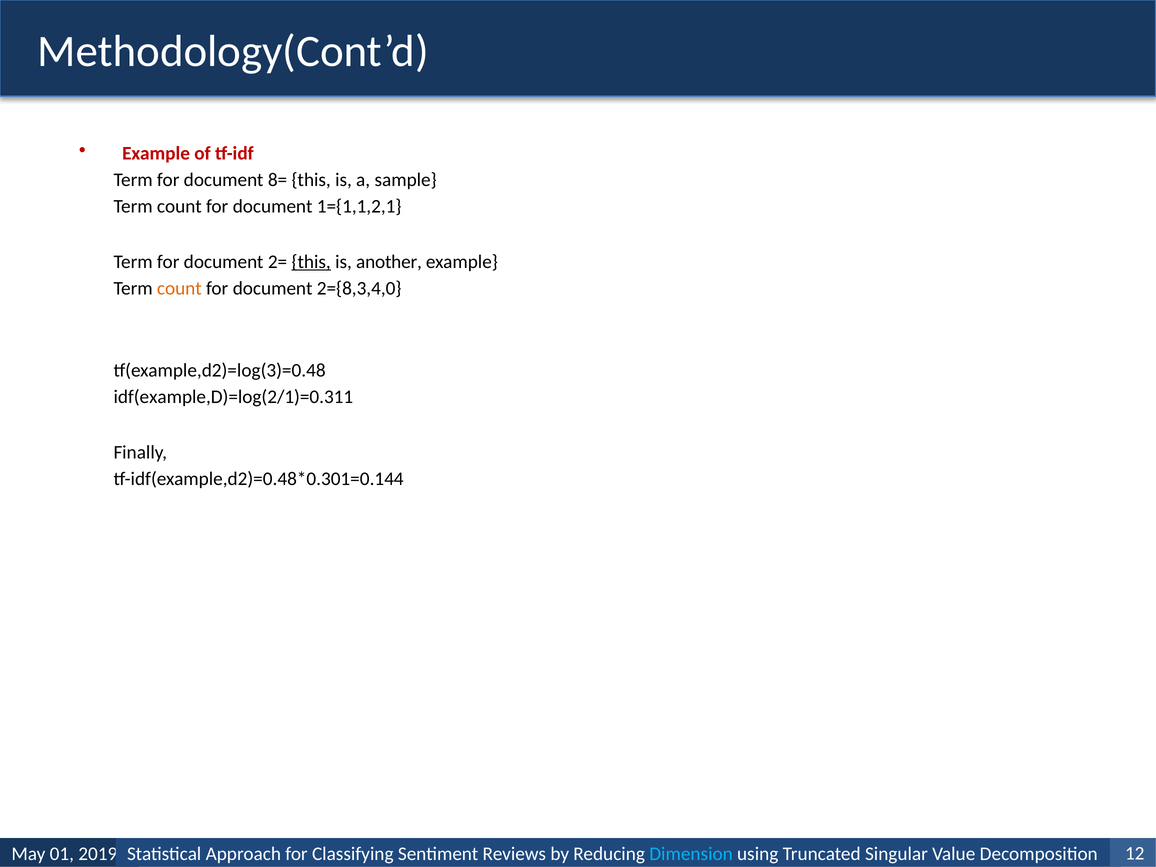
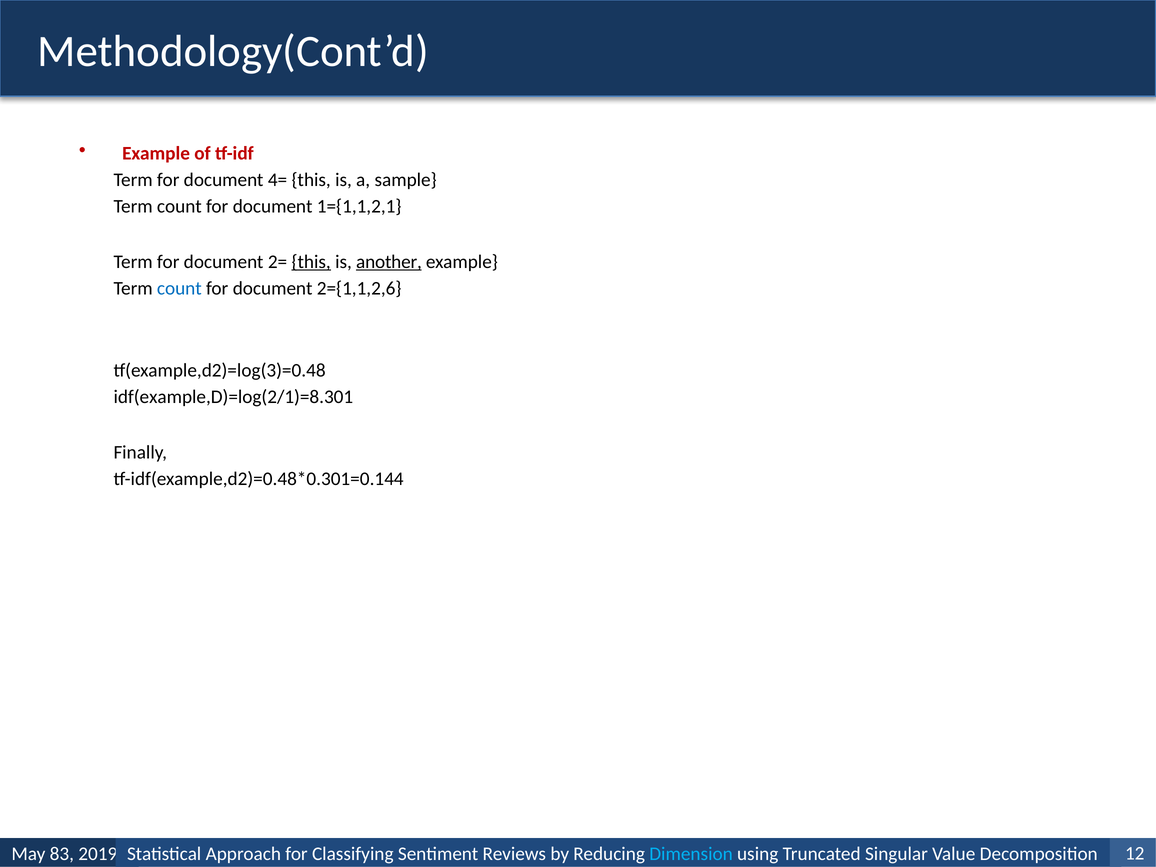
8=: 8= -> 4=
another underline: none -> present
count at (179, 288) colour: orange -> blue
2={8,3,4,0: 2={8,3,4,0 -> 2={1,1,2,6
idf(example,D)=log(2/1)=0.311: idf(example,D)=log(2/1)=0.311 -> idf(example,D)=log(2/1)=8.301
01: 01 -> 83
